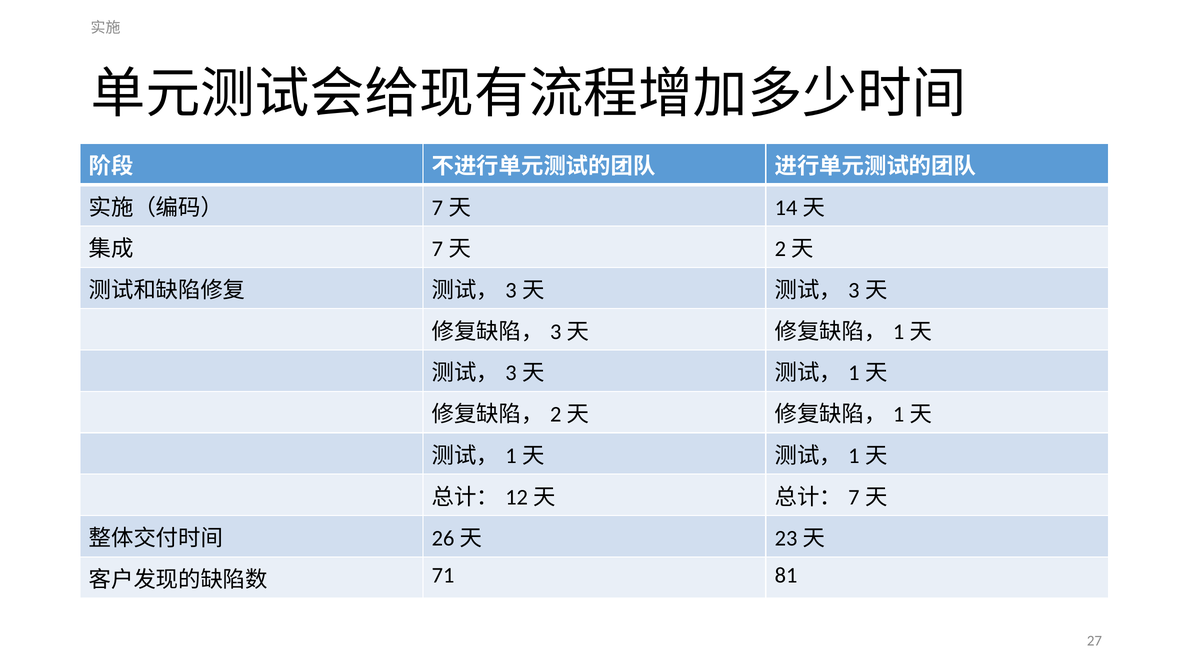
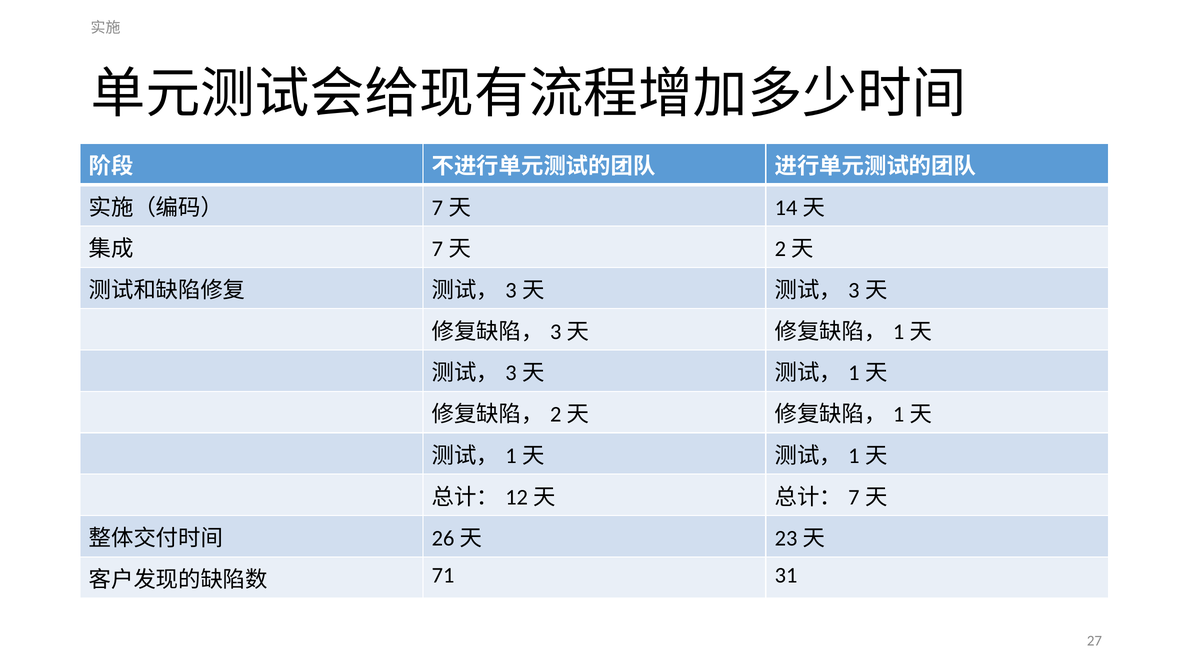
81: 81 -> 31
